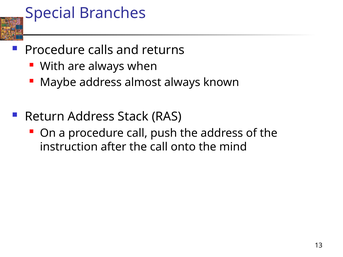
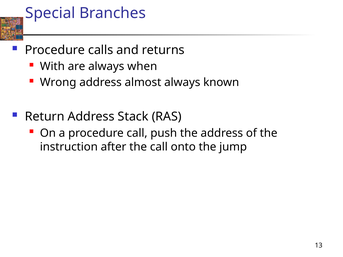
Maybe: Maybe -> Wrong
mind: mind -> jump
